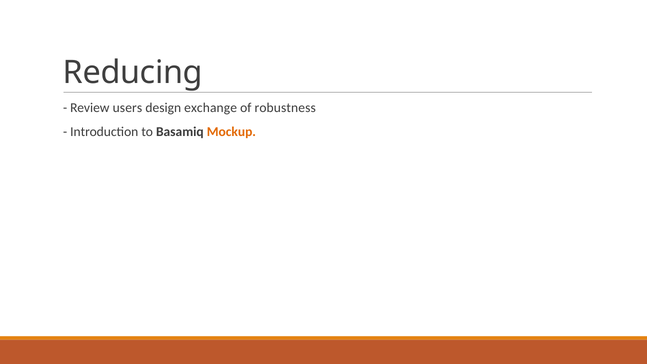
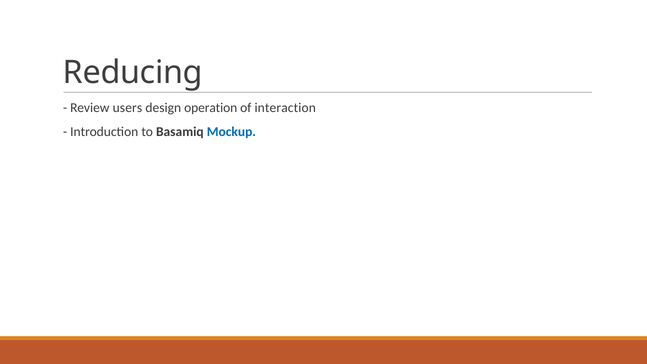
exchange: exchange -> operation
robustness: robustness -> interaction
Mockup colour: orange -> blue
